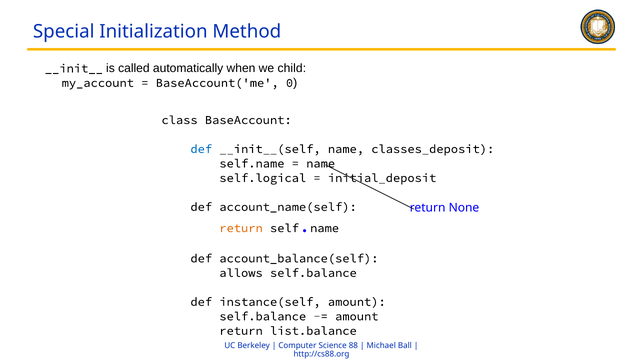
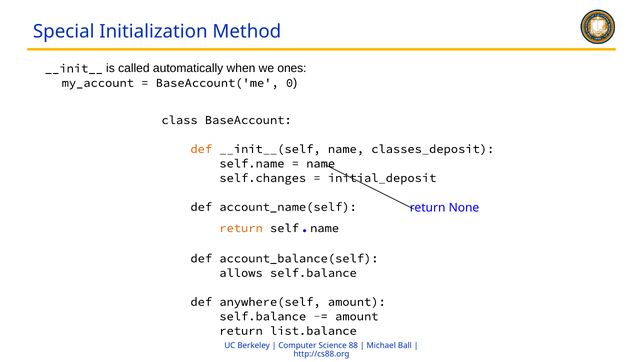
child: child -> ones
def at (201, 149) colour: blue -> orange
self.logical: self.logical -> self.changes
instance(self: instance(self -> anywhere(self
